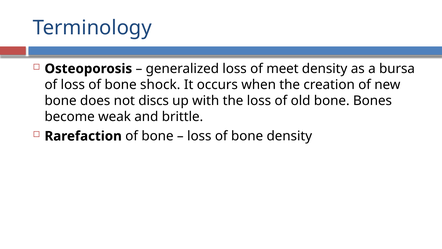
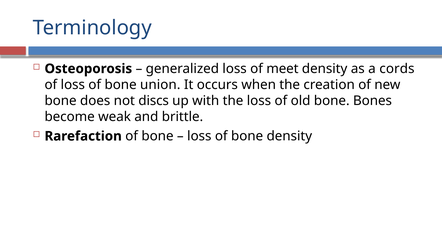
bursa: bursa -> cords
shock: shock -> union
